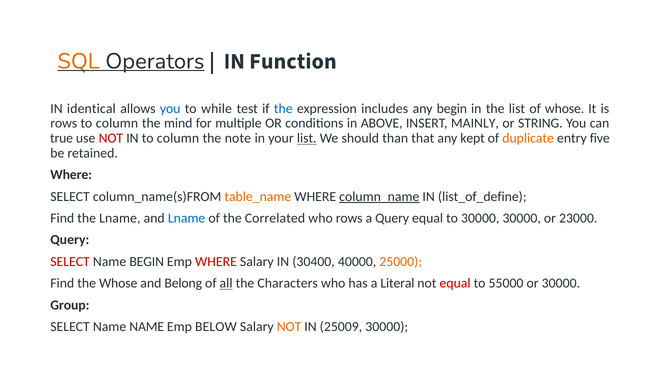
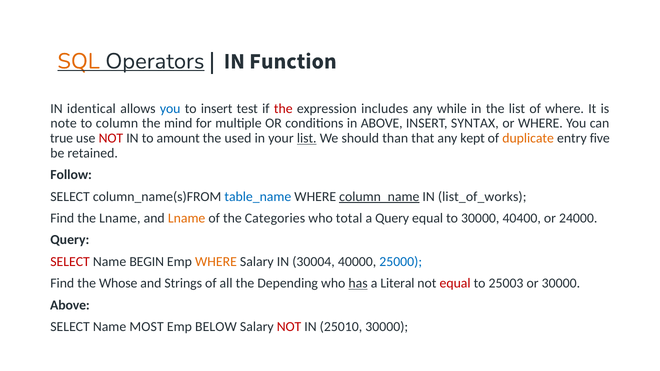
to while: while -> insert
the at (283, 109) colour: blue -> red
any begin: begin -> while
of whose: whose -> where
rows at (64, 123): rows -> note
MAINLY: MAINLY -> SYNTAX
or STRING: STRING -> WHERE
IN to column: column -> amount
note: note -> used
Where at (71, 175): Where -> Follow
table_name colour: orange -> blue
list_of_define: list_of_define -> list_of_works
Lname at (187, 218) colour: blue -> orange
Correlated: Correlated -> Categories
who rows: rows -> total
30000 30000: 30000 -> 40400
23000: 23000 -> 24000
WHERE at (216, 262) colour: red -> orange
30400: 30400 -> 30004
25000 colour: orange -> blue
Belong: Belong -> Strings
all underline: present -> none
Characters: Characters -> Depending
has underline: none -> present
55000: 55000 -> 25003
Group at (70, 305): Group -> Above
Name NAME: NAME -> MOST
NOT at (289, 327) colour: orange -> red
25009: 25009 -> 25010
